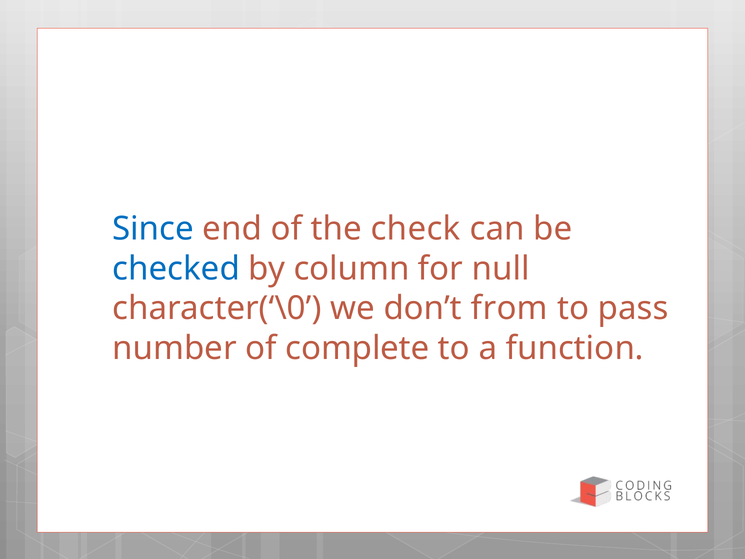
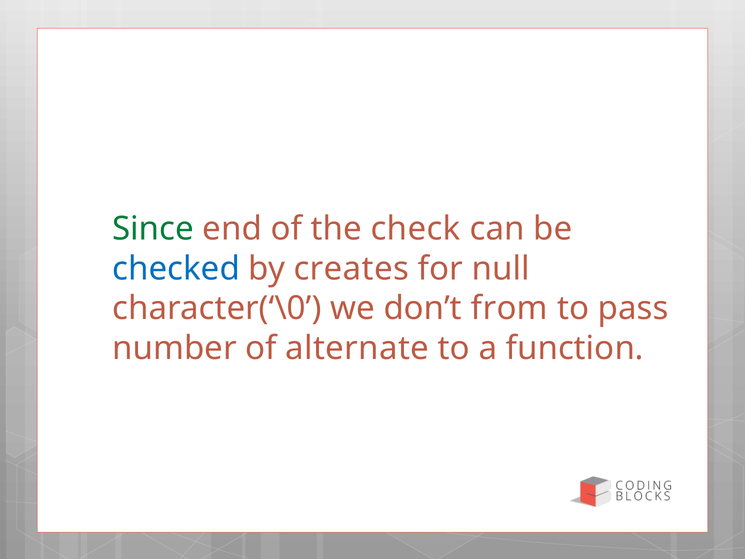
Since colour: blue -> green
column: column -> creates
complete: complete -> alternate
